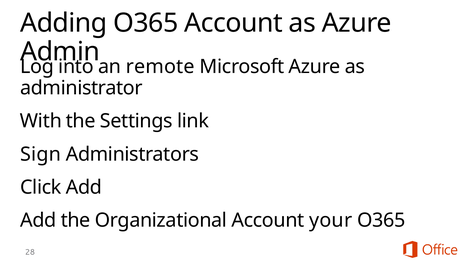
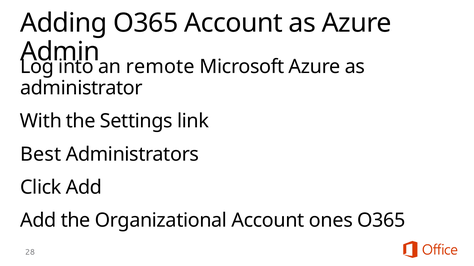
Sign: Sign -> Best
your: your -> ones
